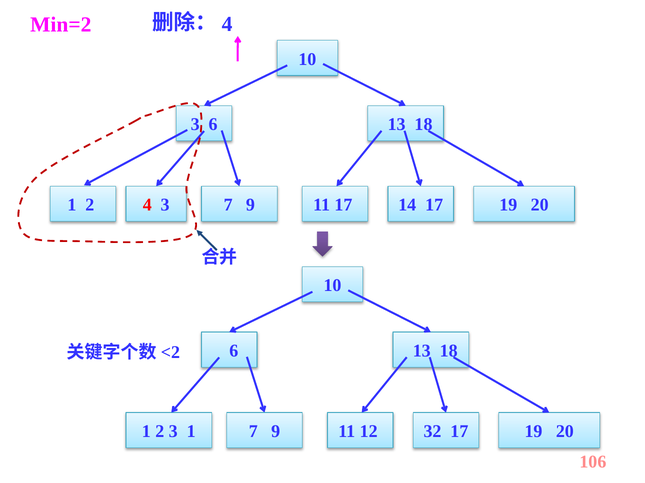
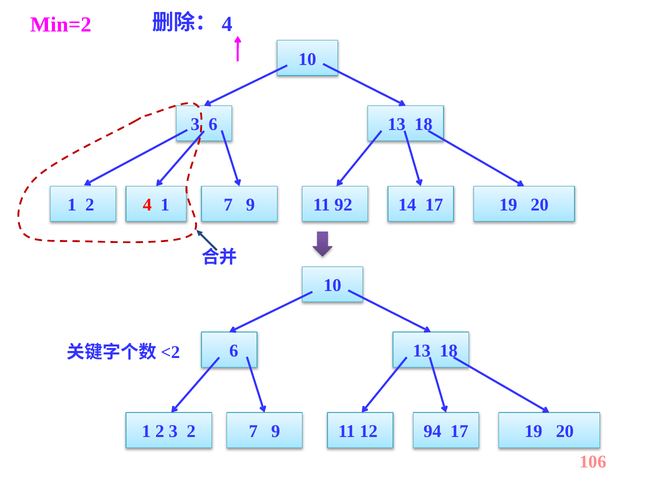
4 3: 3 -> 1
11 17: 17 -> 92
2 3 1: 1 -> 2
32: 32 -> 94
